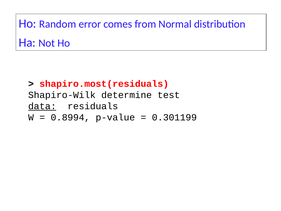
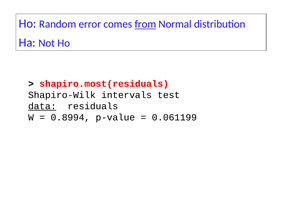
from underline: none -> present
determine: determine -> intervals
0.301199: 0.301199 -> 0.061199
